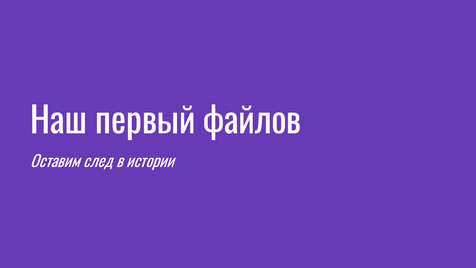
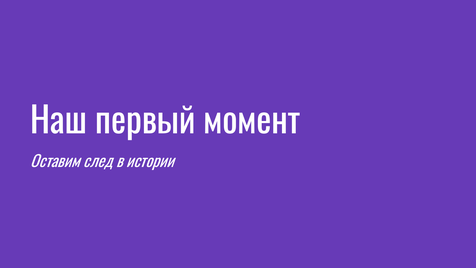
файлов: файлов -> момент
